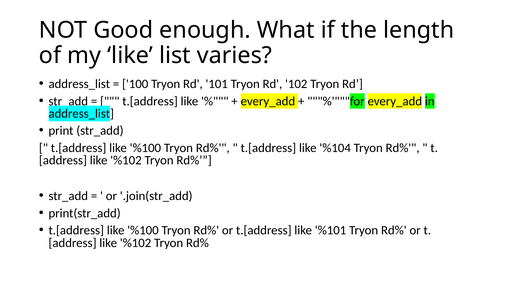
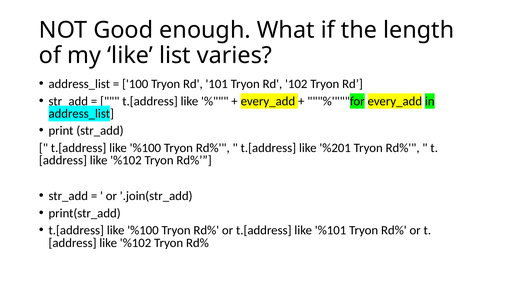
%104: %104 -> %201
